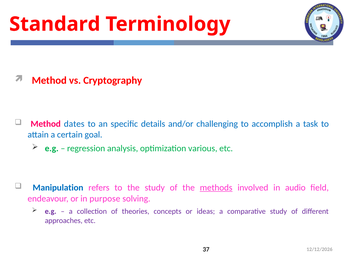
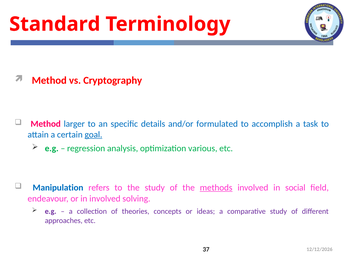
dates: dates -> larger
challenging: challenging -> formulated
goal underline: none -> present
audio: audio -> social
in purpose: purpose -> involved
